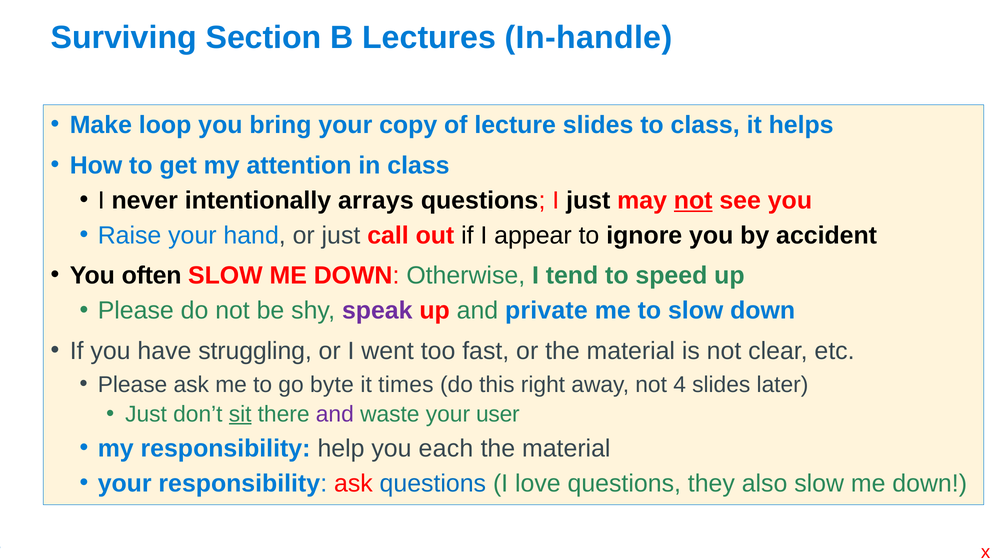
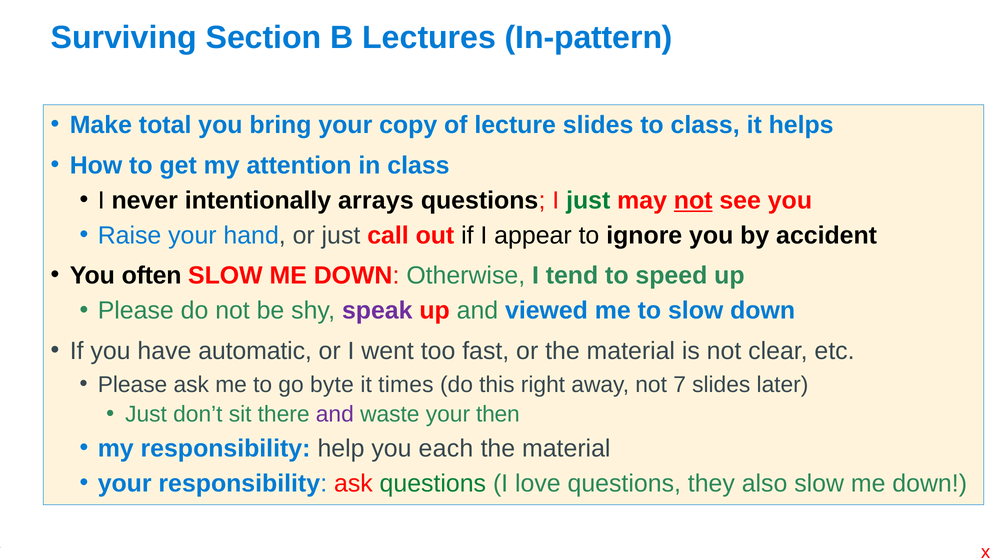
In-handle: In-handle -> In-pattern
loop: loop -> total
just at (588, 200) colour: black -> green
private: private -> viewed
struggling: struggling -> automatic
4: 4 -> 7
sit underline: present -> none
user: user -> then
questions at (433, 483) colour: blue -> green
